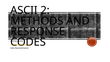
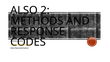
ASCII: ASCII -> ALSO
